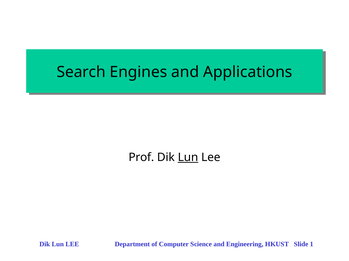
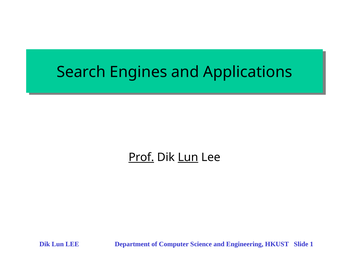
Prof underline: none -> present
